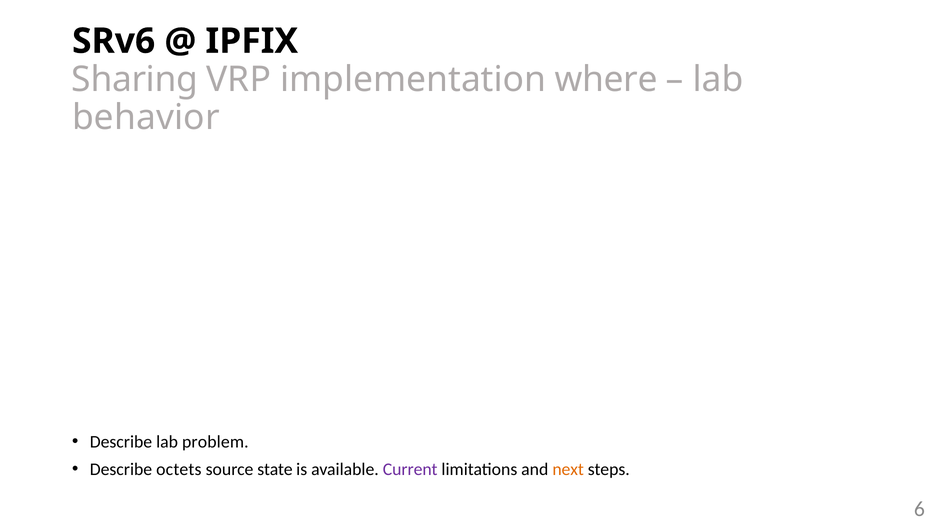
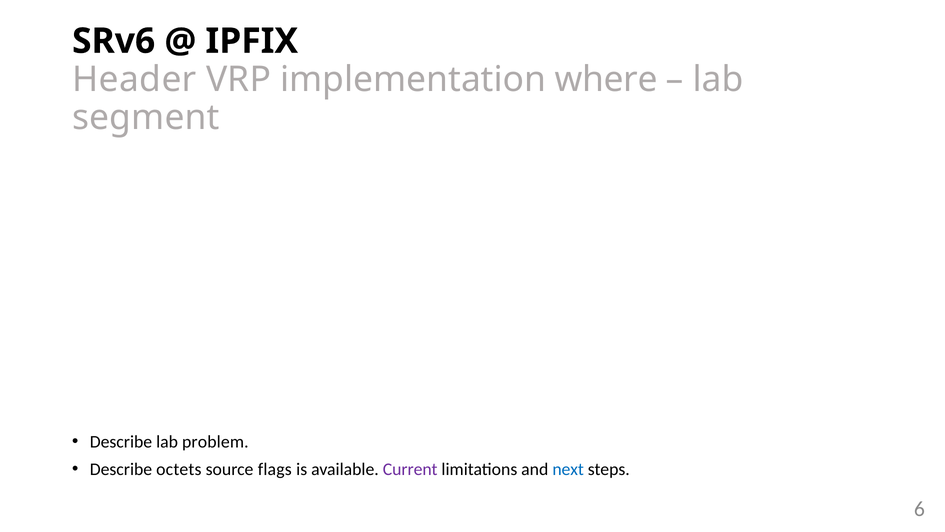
Sharing: Sharing -> Header
behavior: behavior -> segment
state: state -> flags
next colour: orange -> blue
